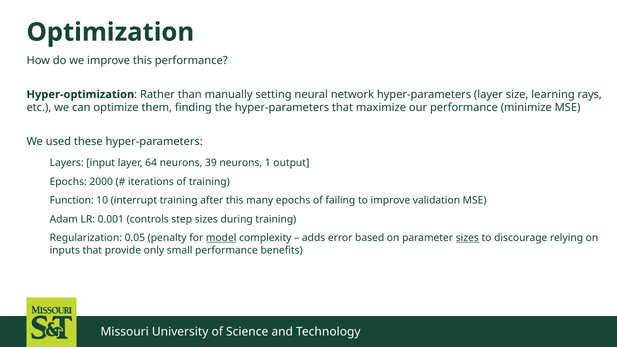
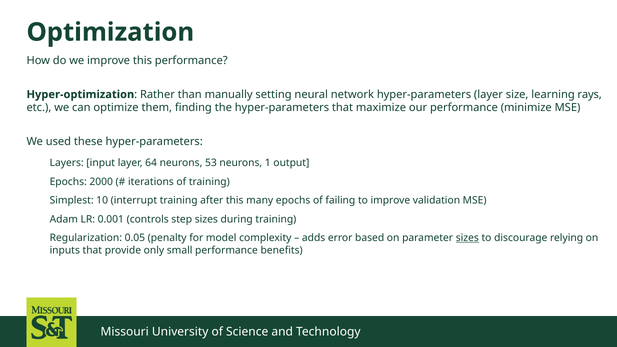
39: 39 -> 53
Function: Function -> Simplest
model underline: present -> none
